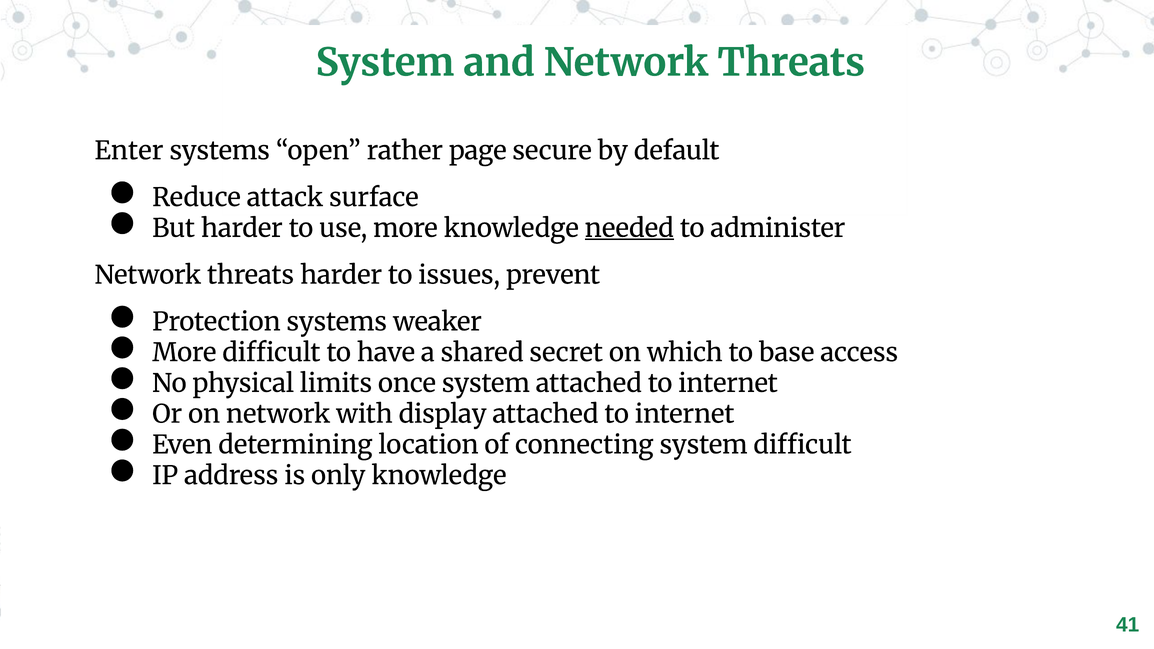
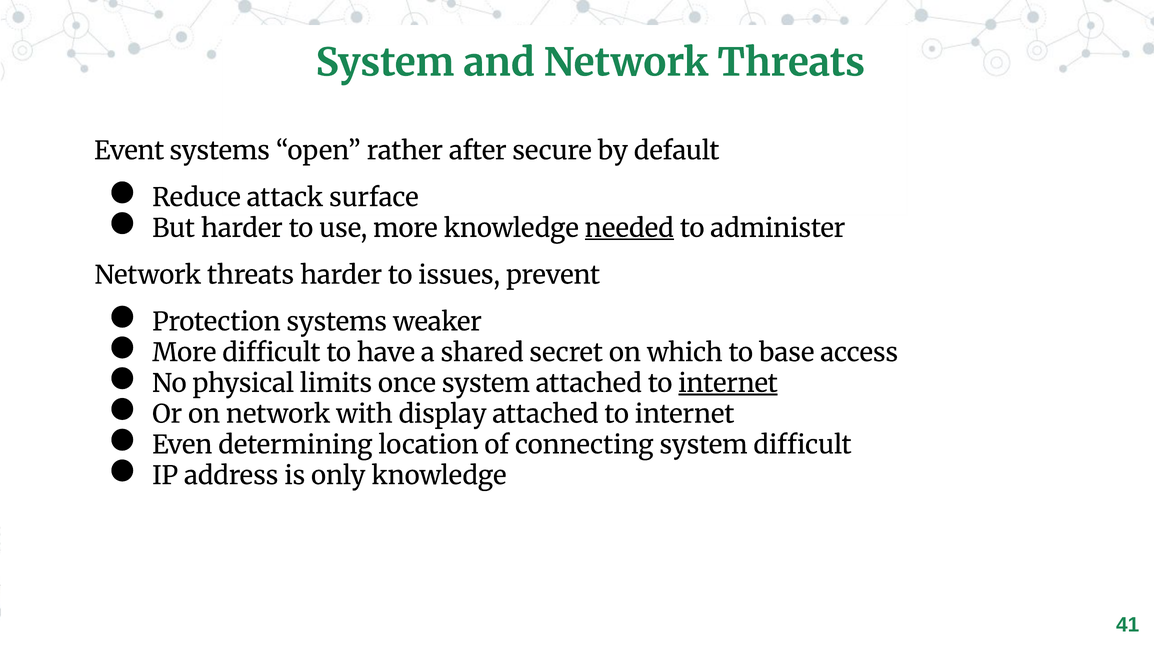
Enter: Enter -> Event
page: page -> after
internet at (728, 384) underline: none -> present
